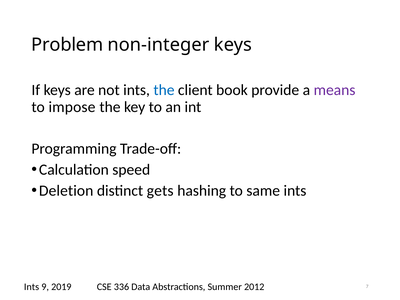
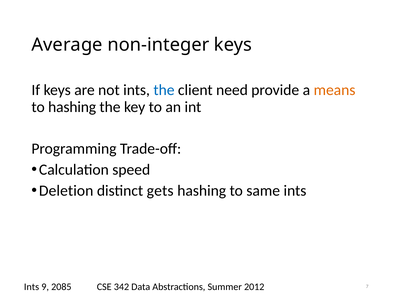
Problem: Problem -> Average
book: book -> need
means colour: purple -> orange
to impose: impose -> hashing
2019: 2019 -> 2085
336: 336 -> 342
